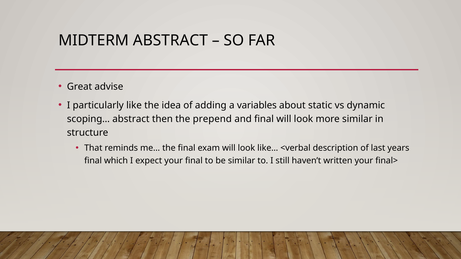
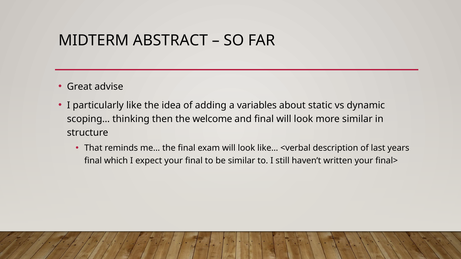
scoping… abstract: abstract -> thinking
prepend: prepend -> welcome
